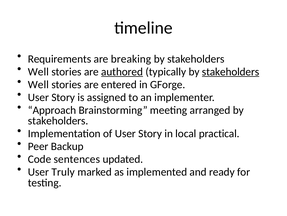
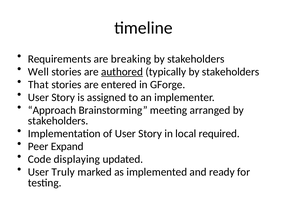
stakeholders at (231, 71) underline: present -> none
Well at (38, 84): Well -> That
practical: practical -> required
Backup: Backup -> Expand
sentences: sentences -> displaying
